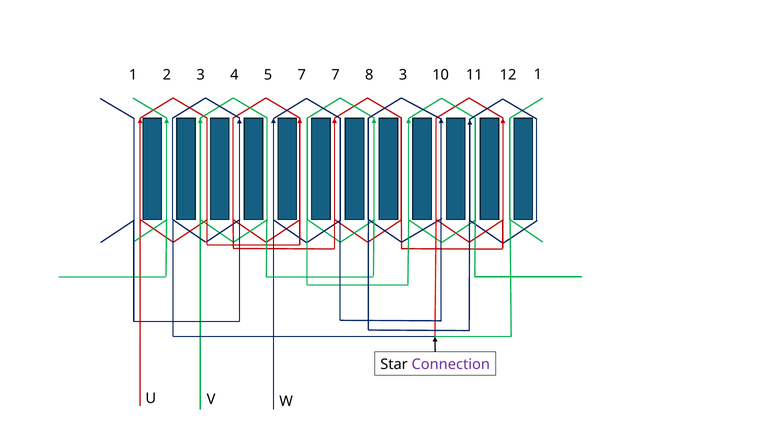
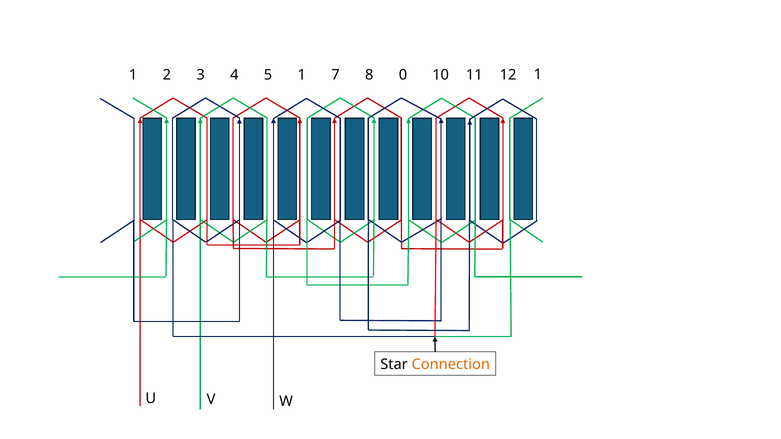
5 7: 7 -> 1
8 3: 3 -> 0
Connection colour: purple -> orange
